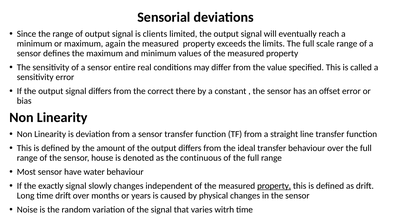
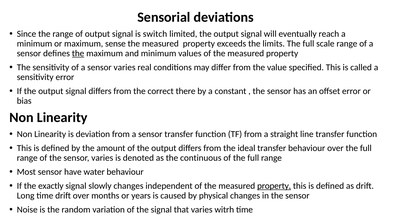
clients: clients -> switch
again: again -> sense
the at (78, 53) underline: none -> present
a sensor entire: entire -> varies
the sensor house: house -> varies
